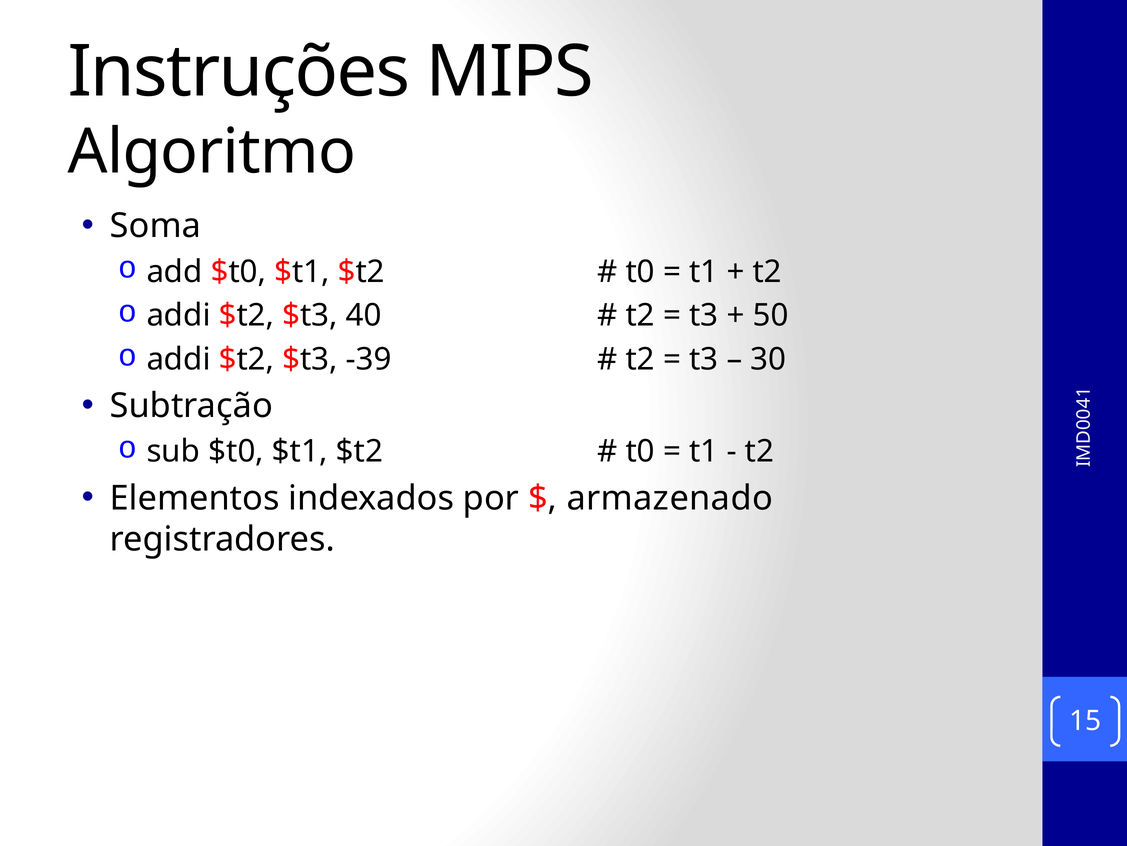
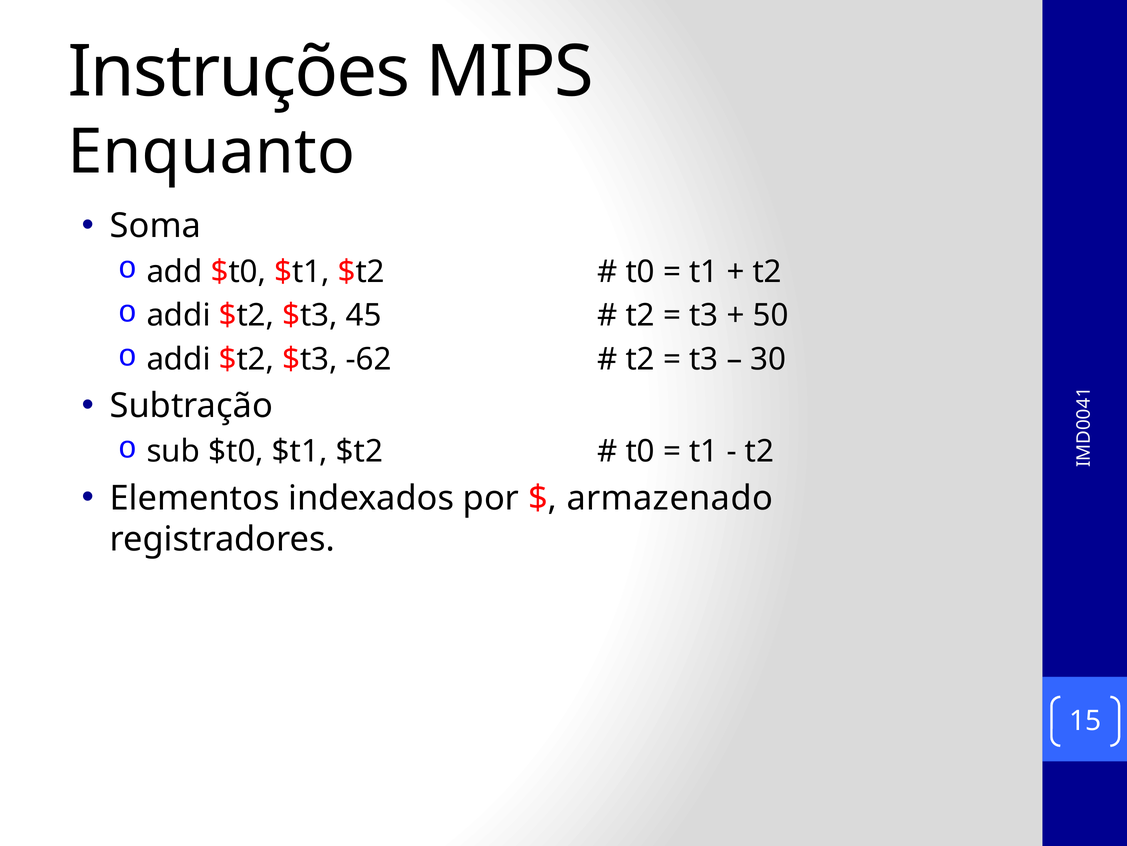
Algoritmo: Algoritmo -> Enquanto
40: 40 -> 45
-39: -39 -> -62
